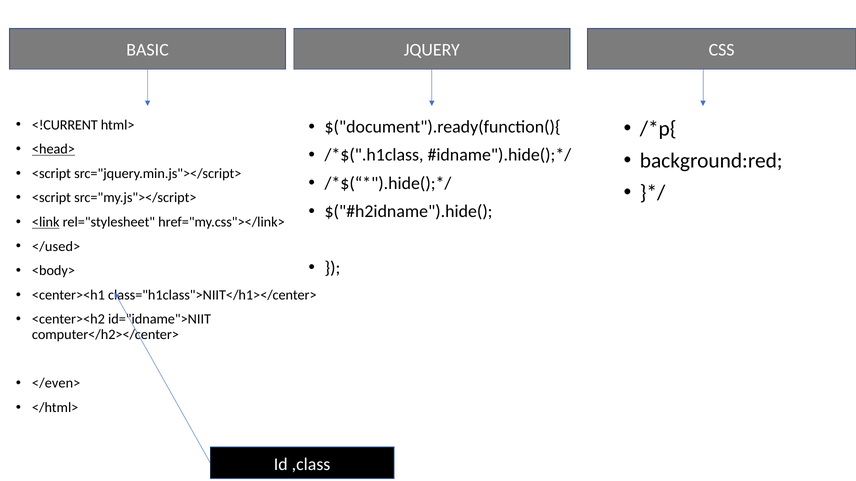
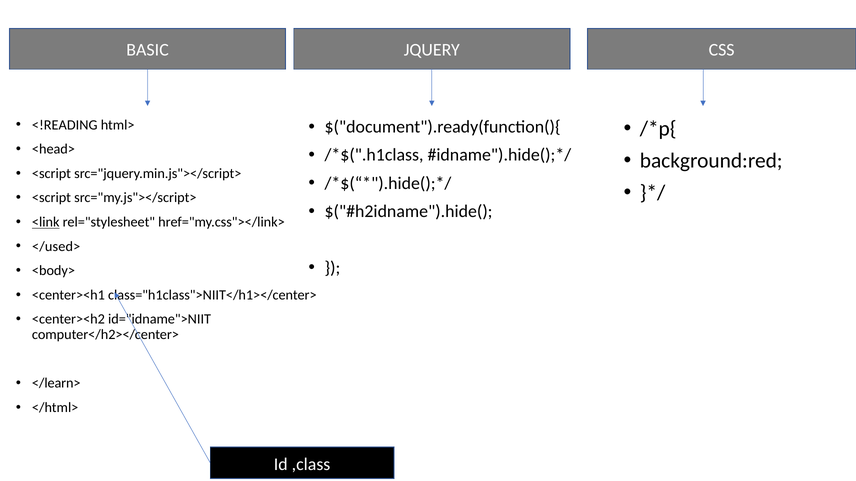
<!CURRENT: <!CURRENT -> <!READING
<head> underline: present -> none
</even>: </even> -> </learn>
